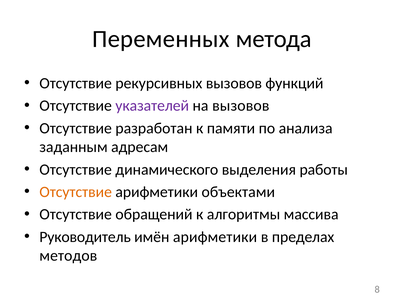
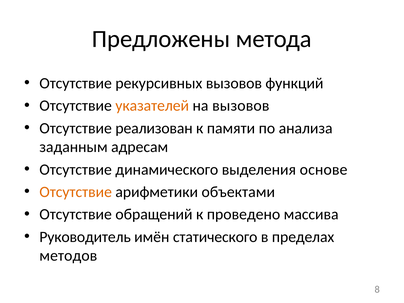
Переменных: Переменных -> Предложены
указателей colour: purple -> orange
разработан: разработан -> реализован
работы: работы -> основе
алгоритмы: алгоритмы -> проведено
имён арифметики: арифметики -> статического
